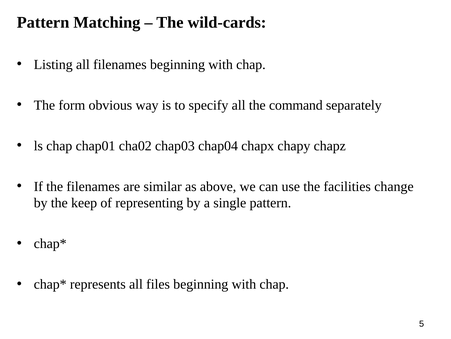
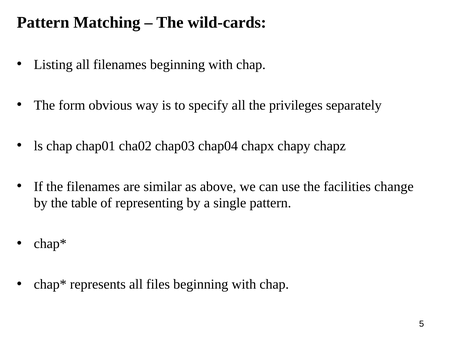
command: command -> privileges
keep: keep -> table
